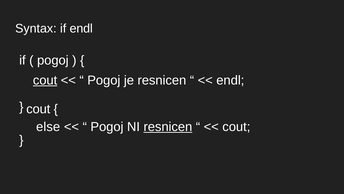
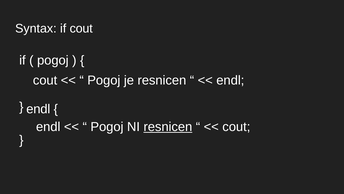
if endl: endl -> cout
cout at (45, 80) underline: present -> none
cout at (38, 109): cout -> endl
else at (48, 126): else -> endl
